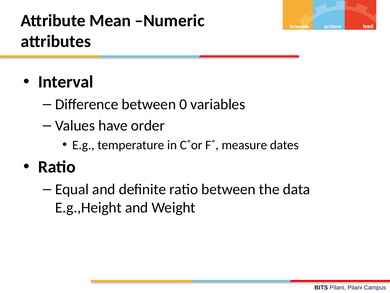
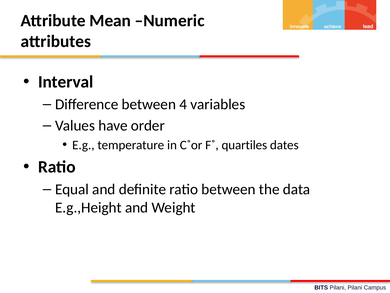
0: 0 -> 4
measure: measure -> quartiles
